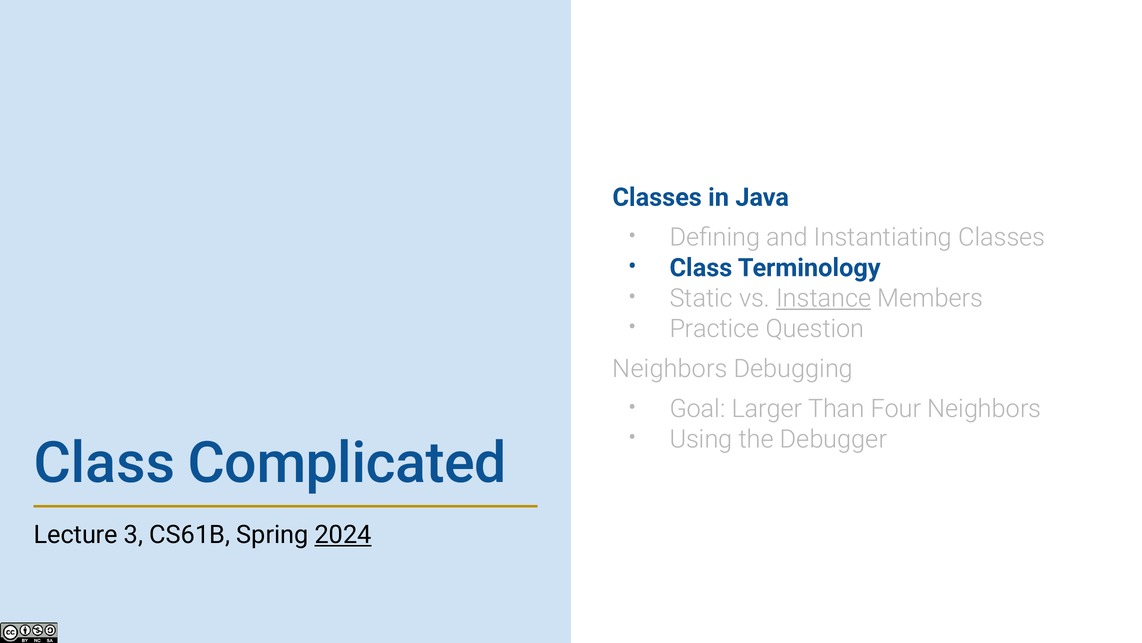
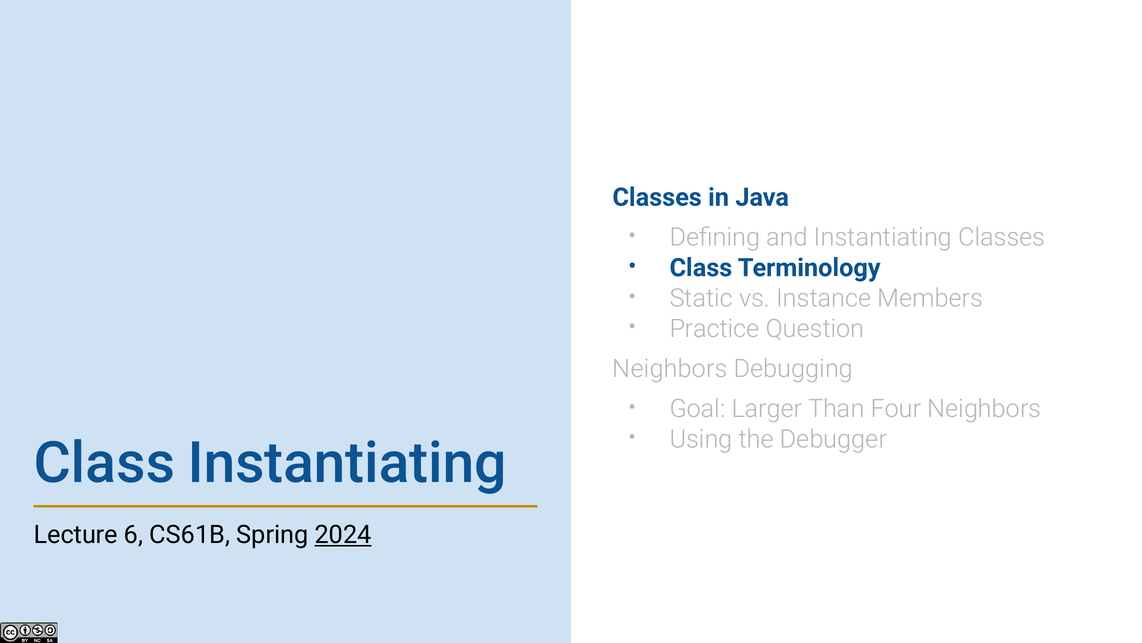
Instance underline: present -> none
Class Complicated: Complicated -> Instantiating
3: 3 -> 6
